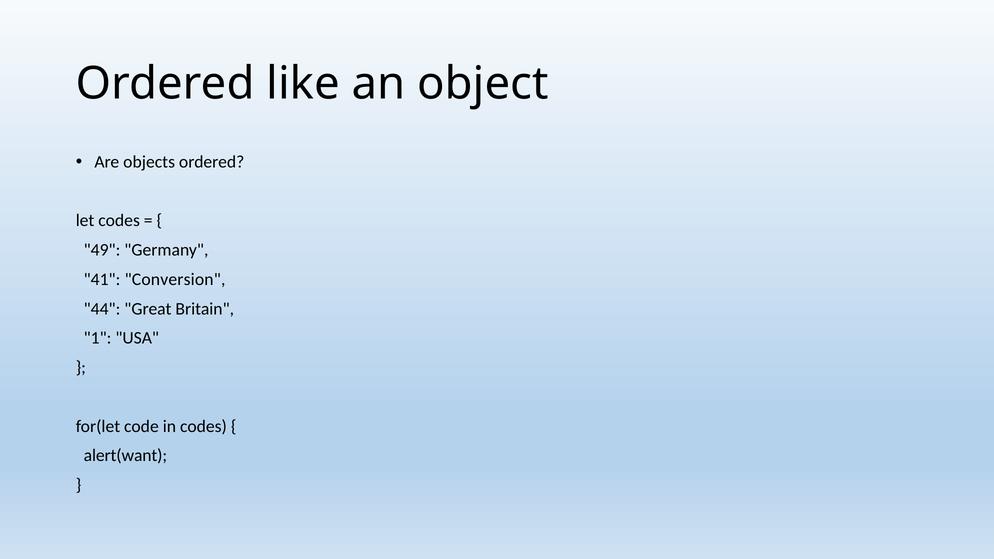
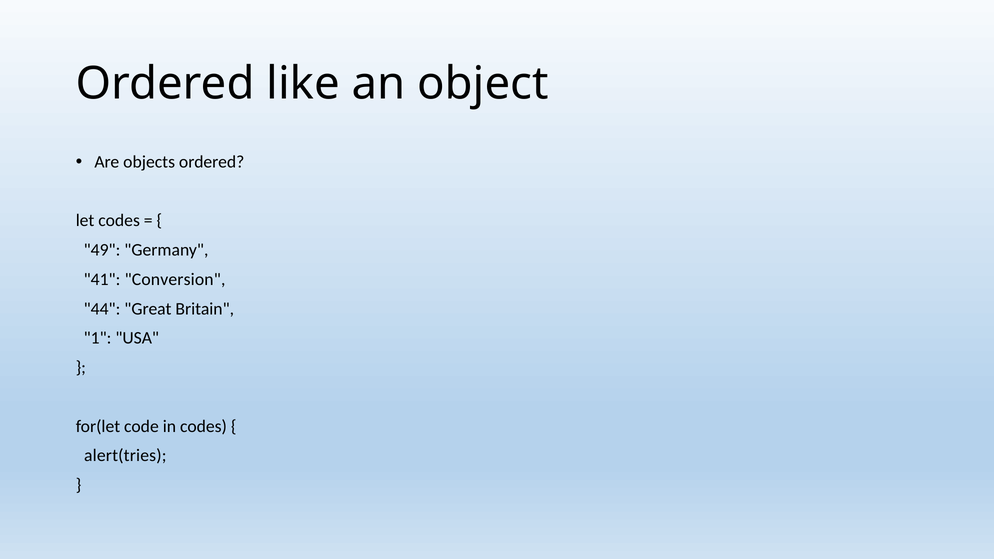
alert(want: alert(want -> alert(tries
